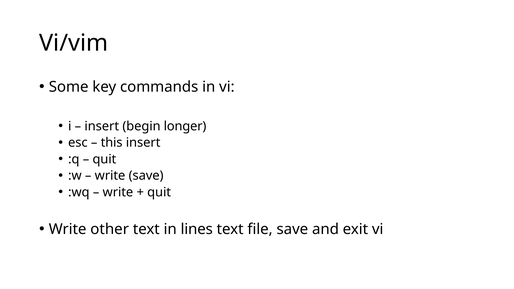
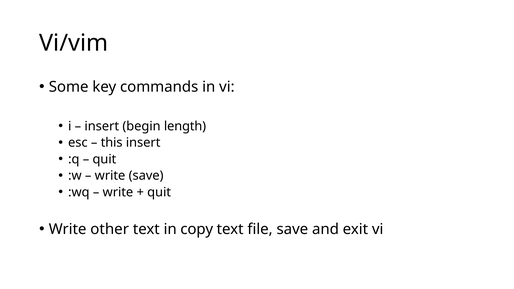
longer: longer -> length
lines: lines -> copy
